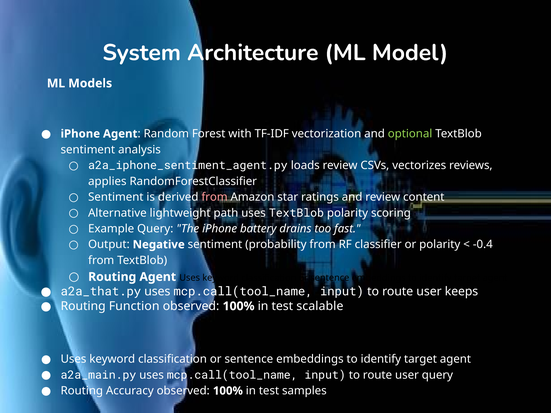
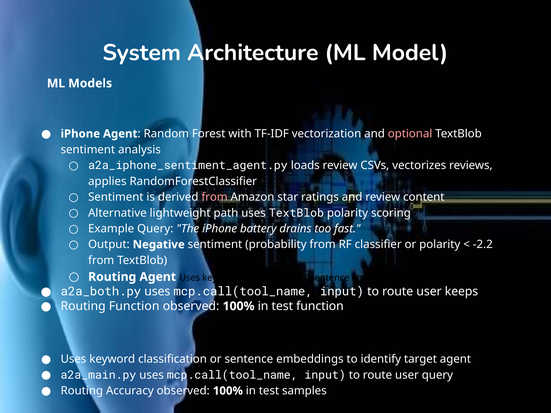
optional colour: light green -> pink
-0.4: -0.4 -> -2.2
a2a_that.py: a2a_that.py -> a2a_both.py
test scalable: scalable -> function
